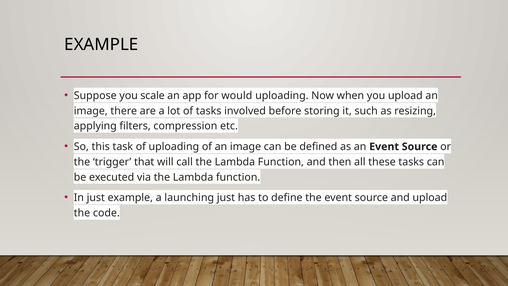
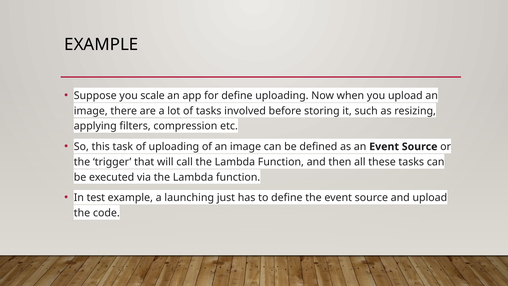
for would: would -> define
In just: just -> test
